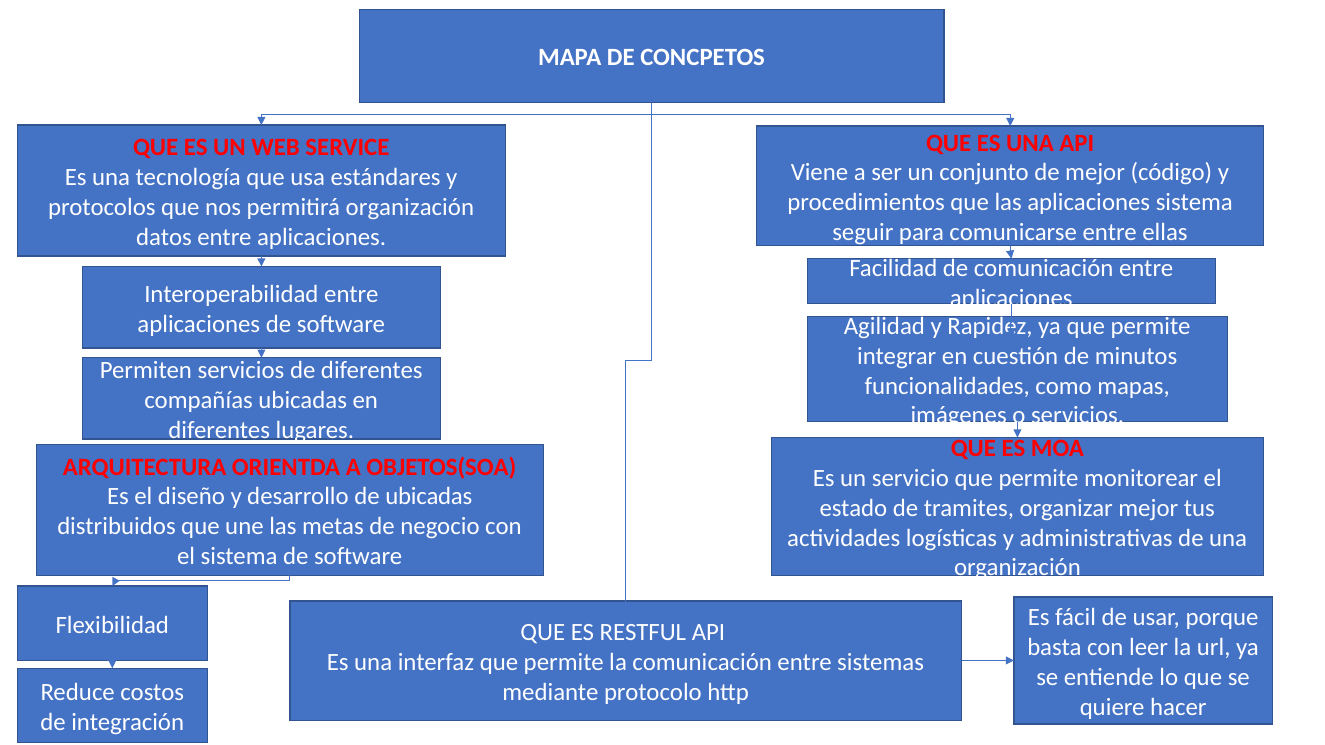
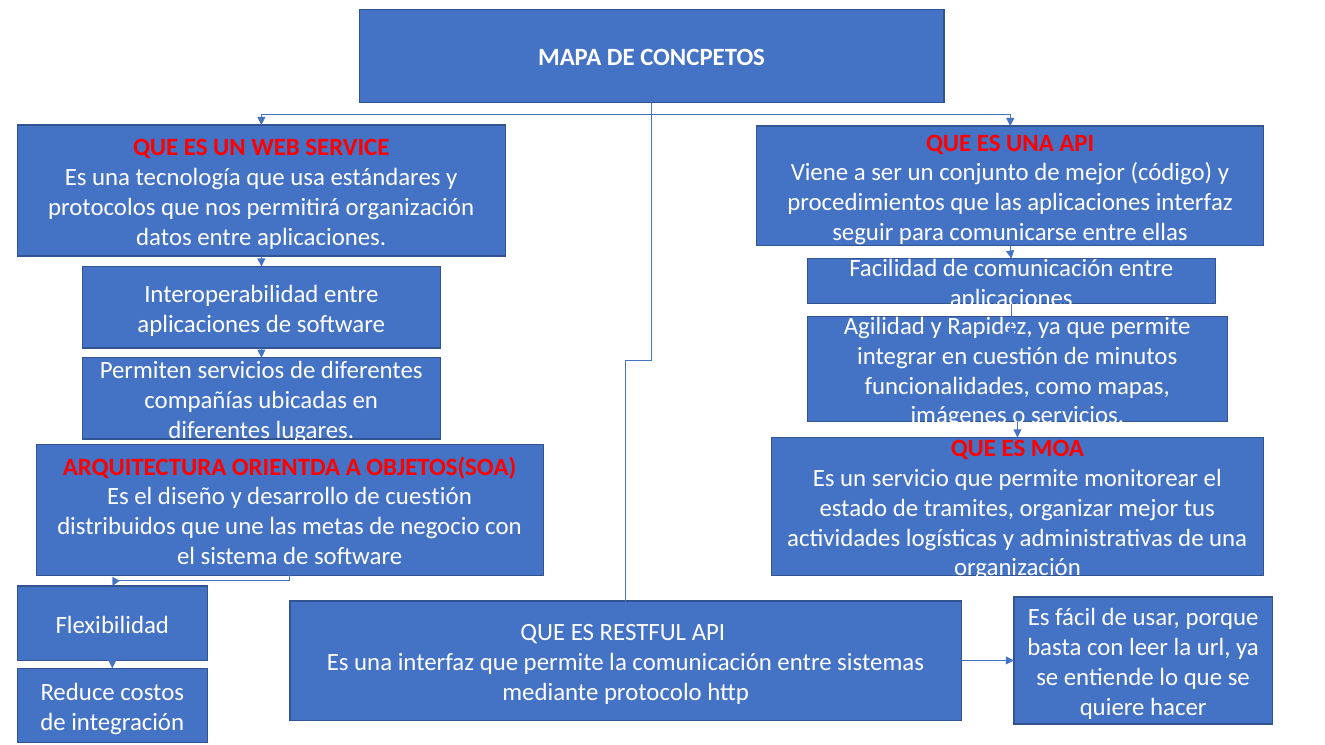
aplicaciones sistema: sistema -> interfaz
de ubicadas: ubicadas -> cuestión
